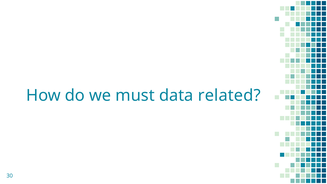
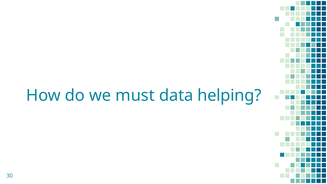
related: related -> helping
